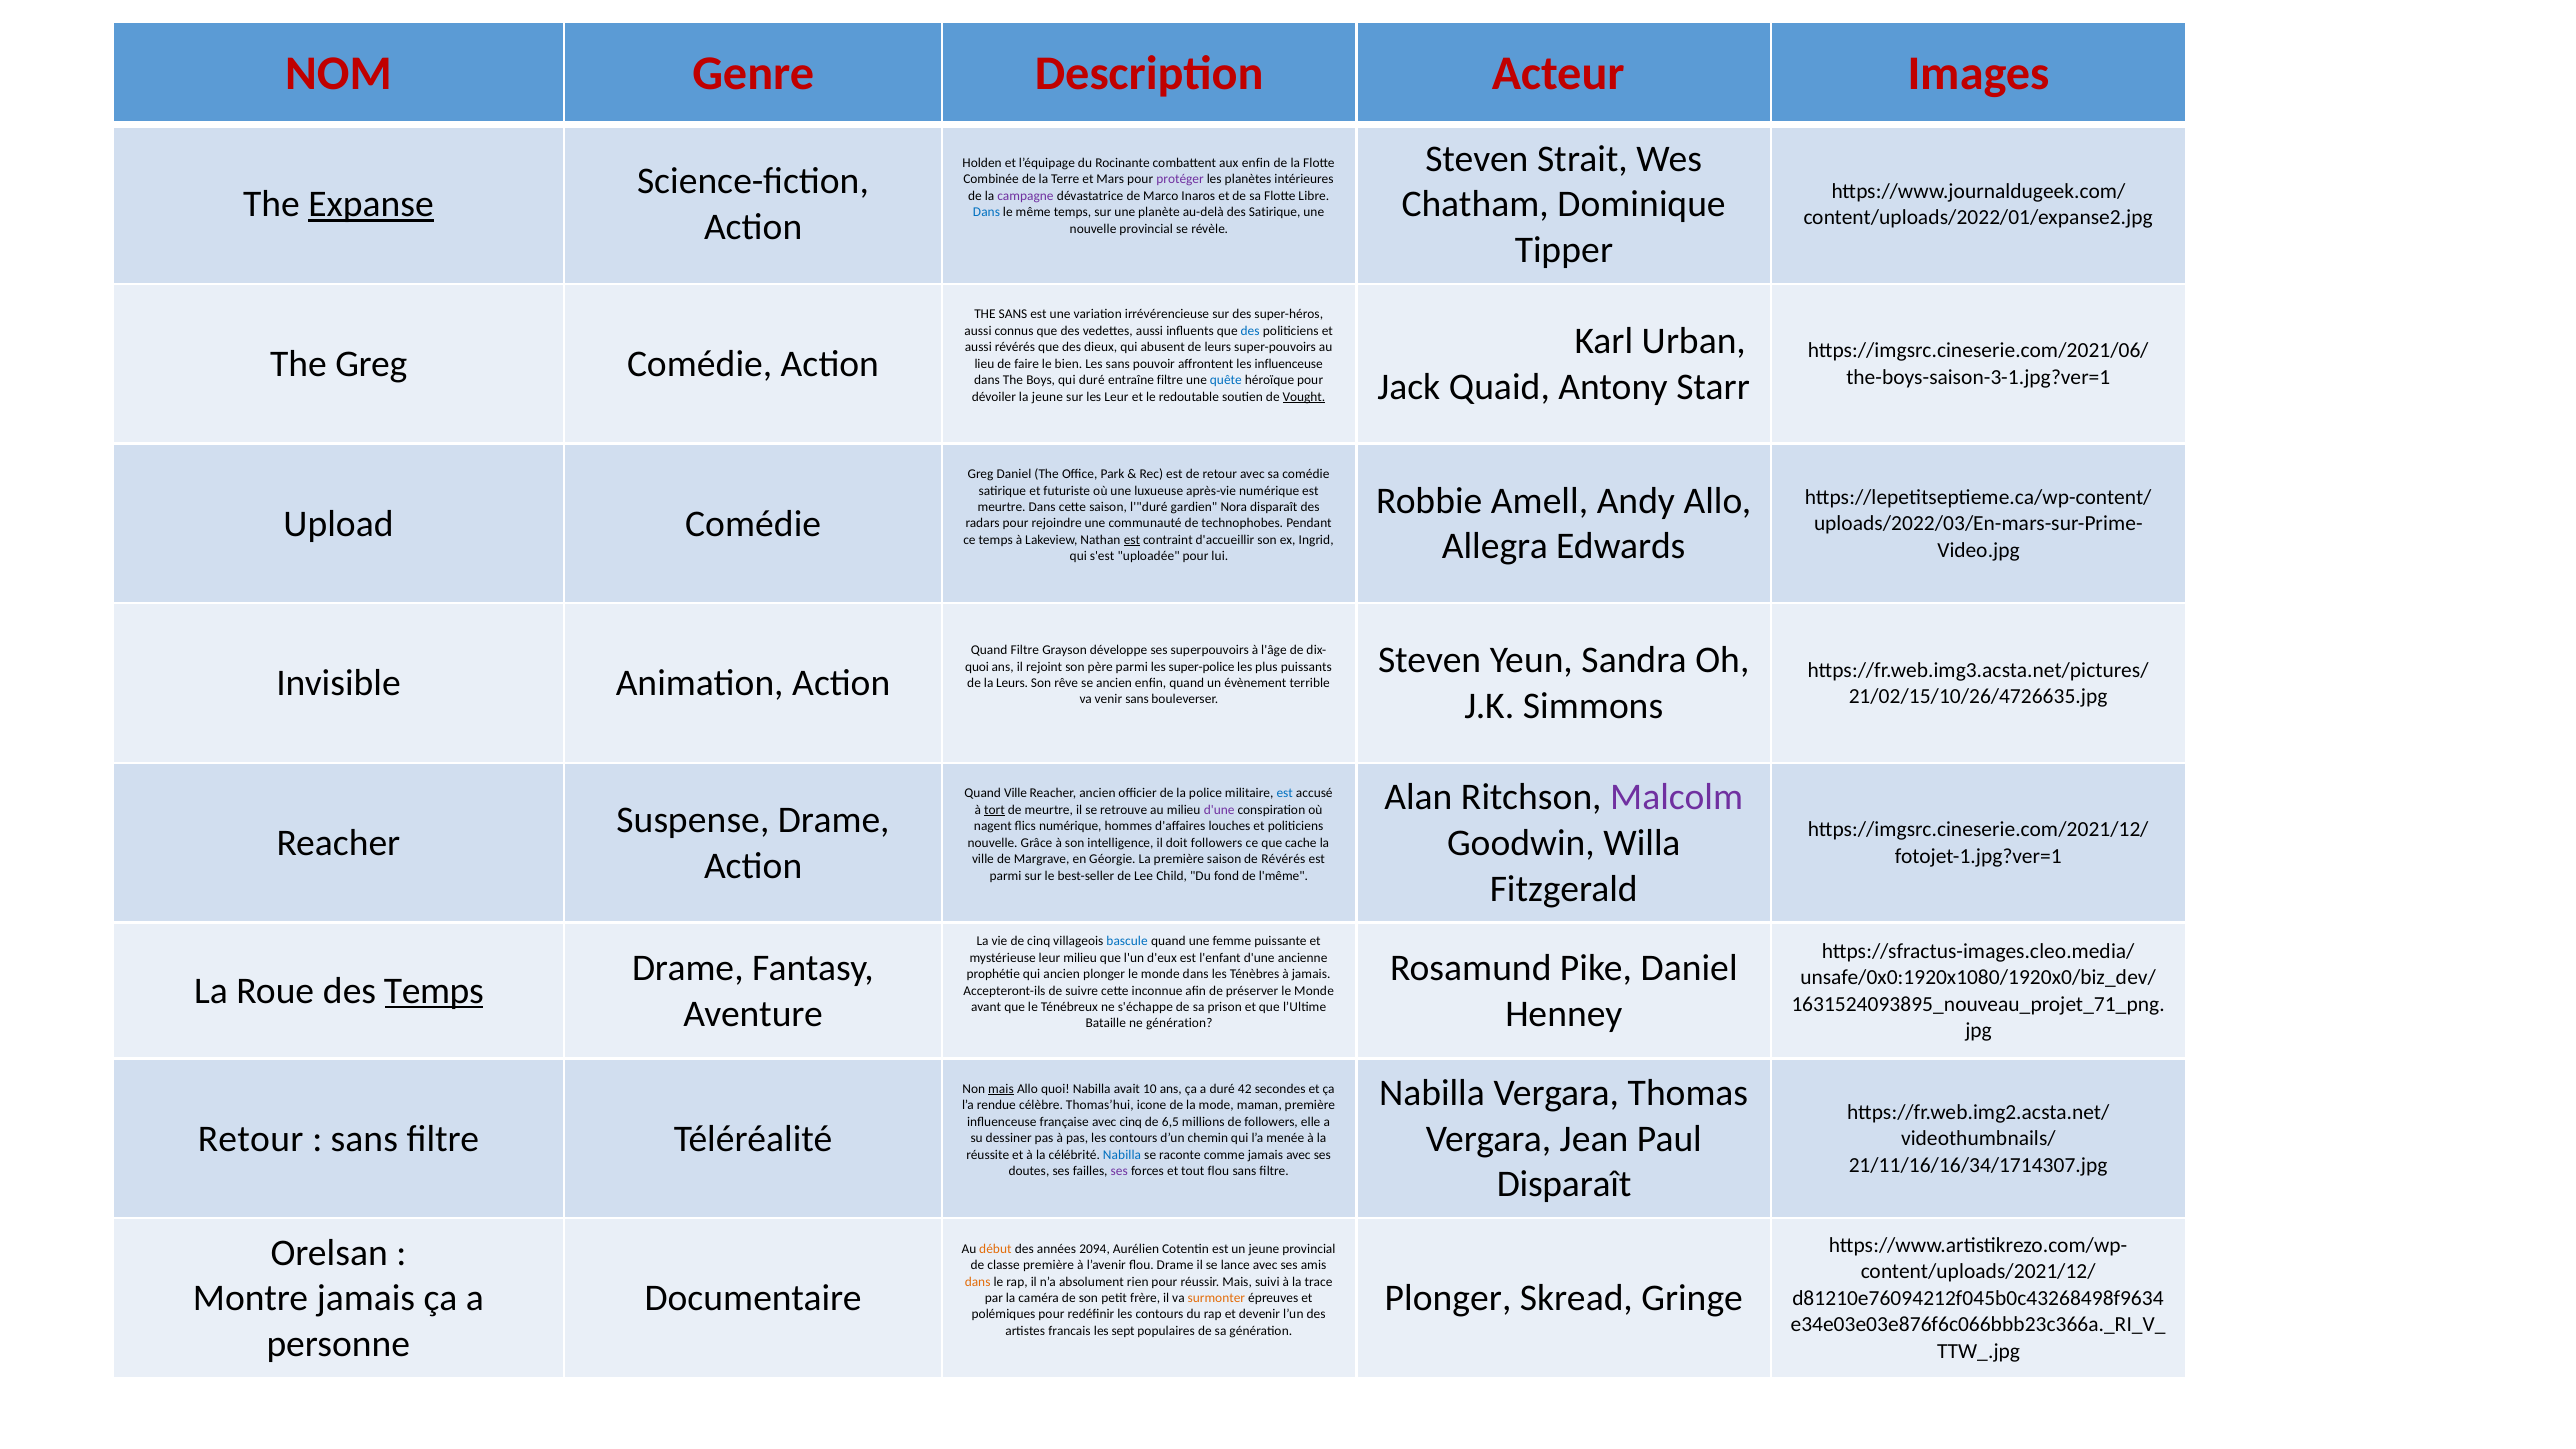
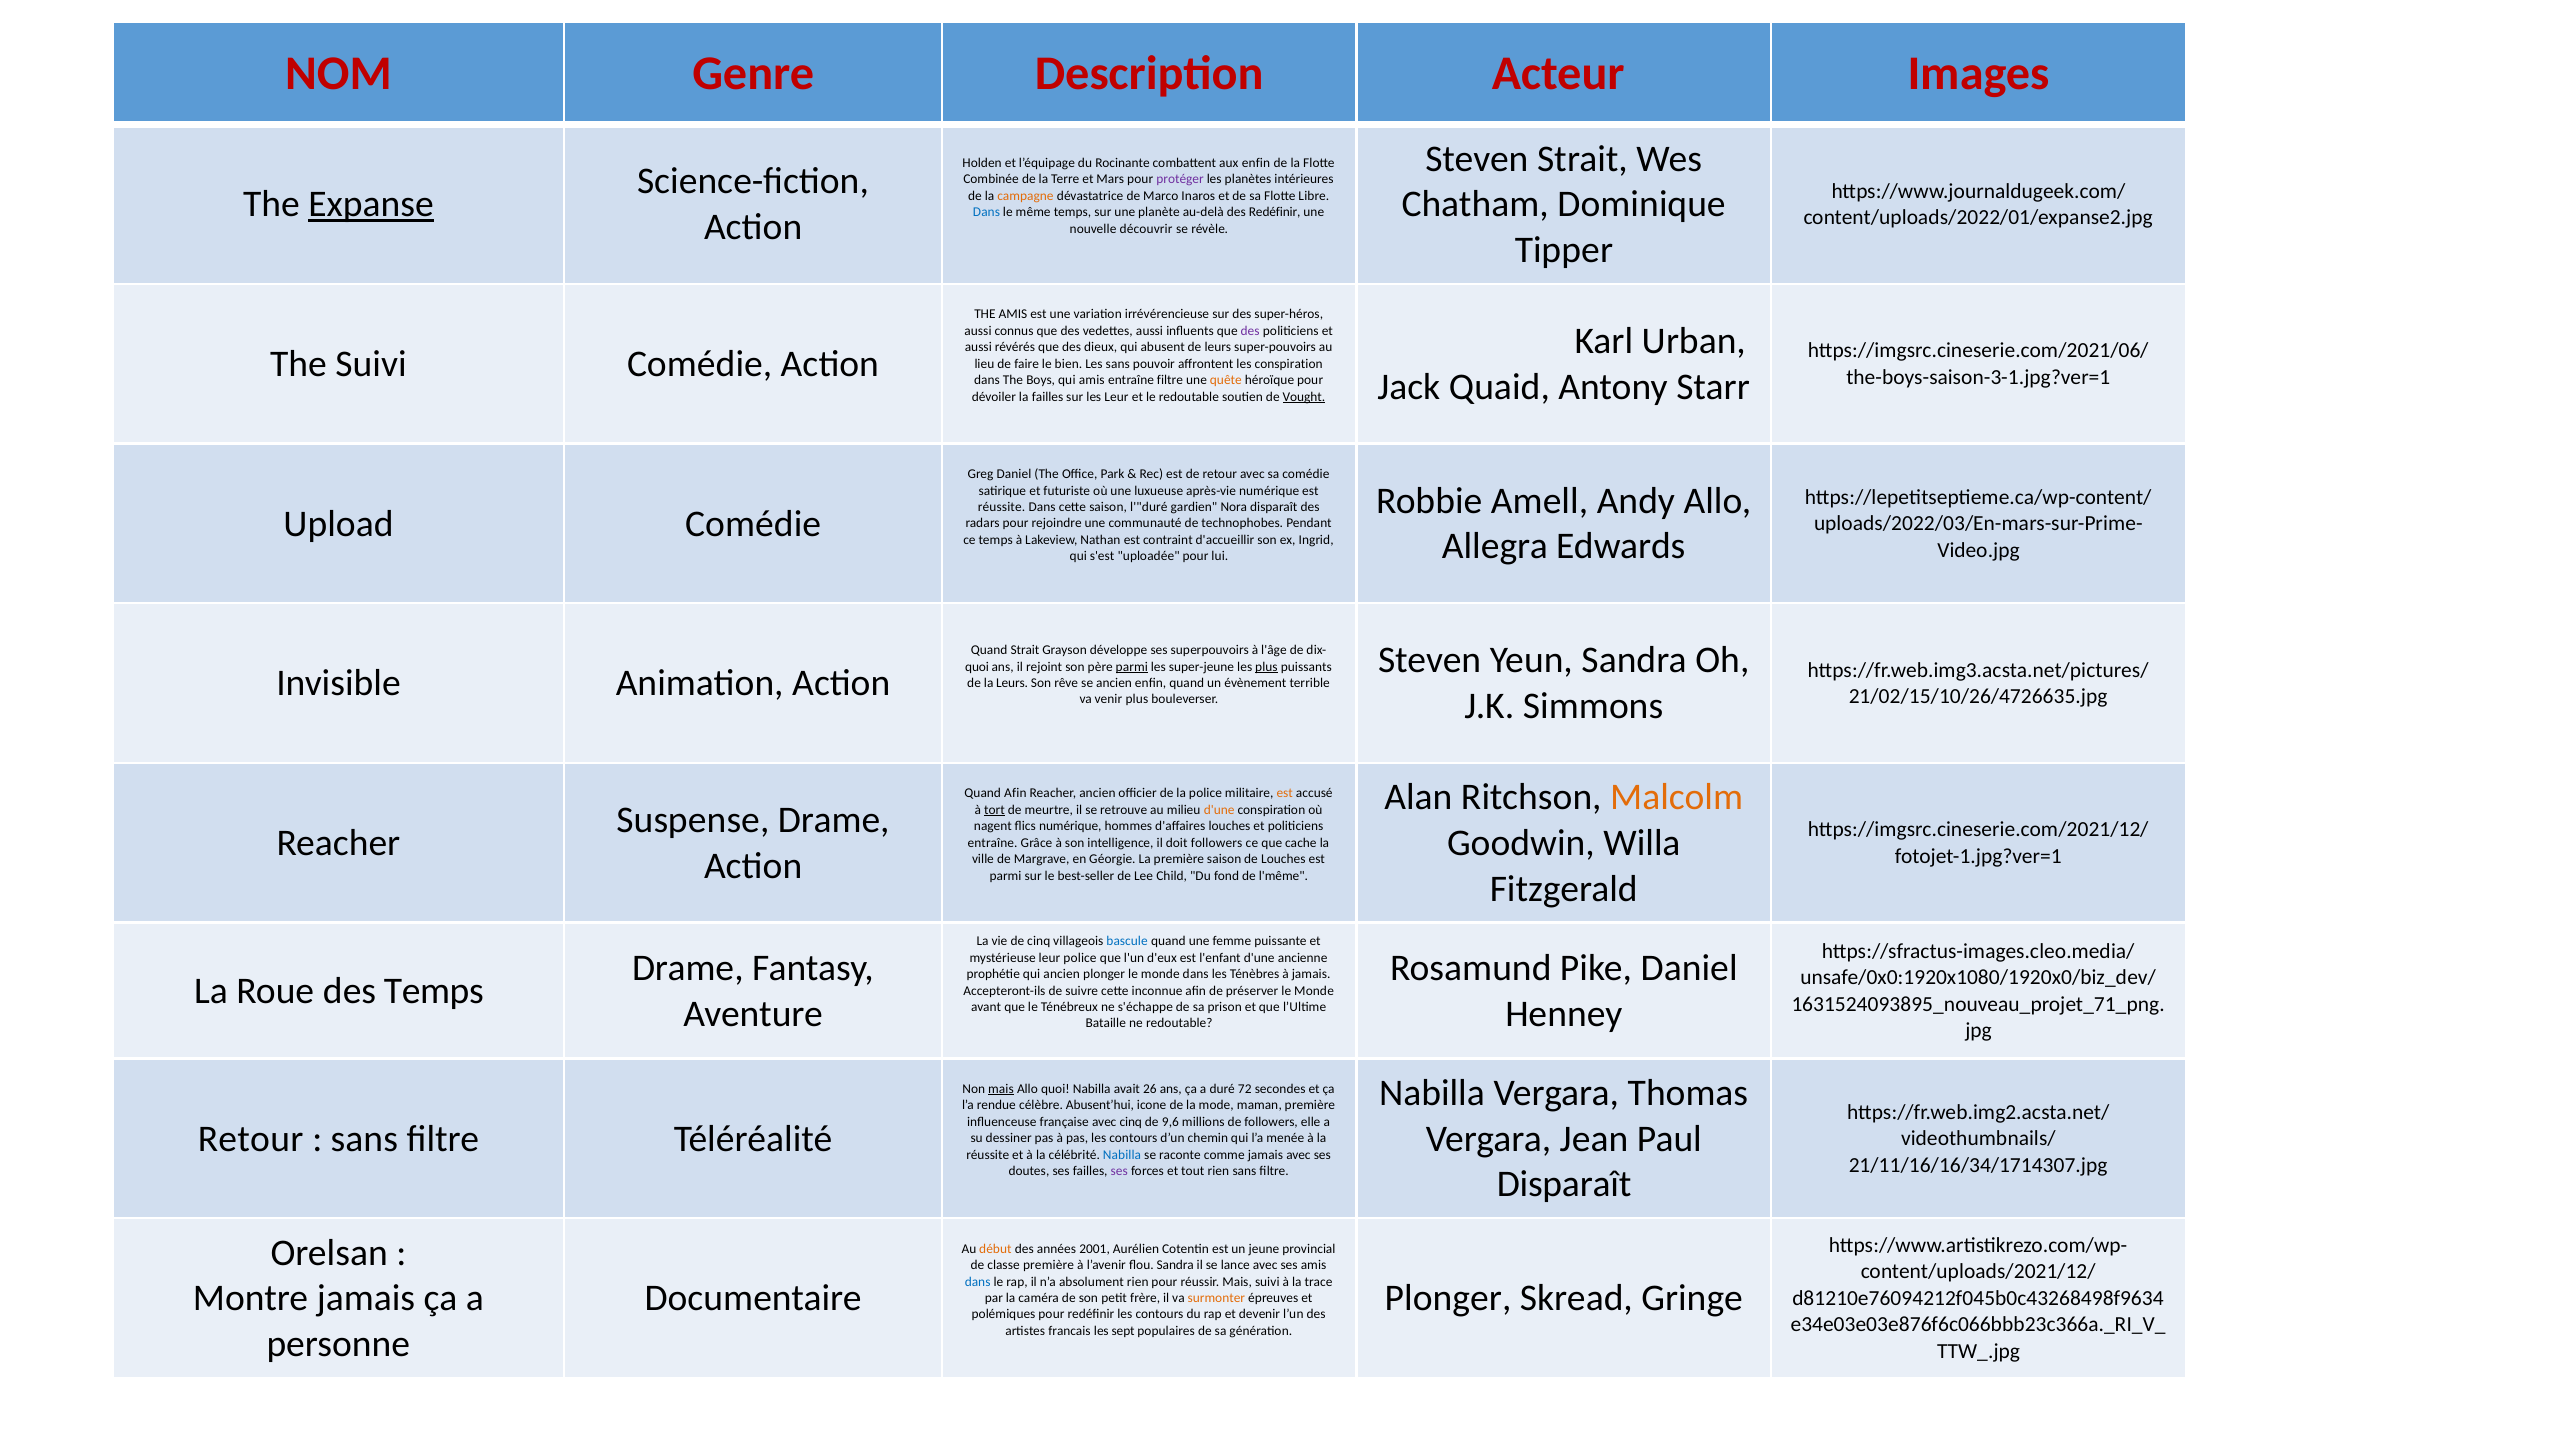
campagne colour: purple -> orange
des Satirique: Satirique -> Redéfinir
nouvelle provincial: provincial -> découvrir
THE SANS: SANS -> AMIS
des at (1250, 331) colour: blue -> purple
The Greg: Greg -> Suivi
les influenceuse: influenceuse -> conspiration
qui duré: duré -> amis
quête colour: blue -> orange
la jeune: jeune -> failles
meurtre at (1002, 507): meurtre -> réussite
est at (1132, 540) underline: present -> none
Quand Filtre: Filtre -> Strait
parmi at (1132, 667) underline: none -> present
super-police: super-police -> super-jeune
plus at (1266, 667) underline: none -> present
venir sans: sans -> plus
Malcolm colour: purple -> orange
Quand Ville: Ville -> Afin
est at (1285, 793) colour: blue -> orange
d'une at (1219, 810) colour: purple -> orange
nouvelle at (993, 843): nouvelle -> entraîne
de Révérés: Révérés -> Louches
leur milieu: milieu -> police
Temps at (434, 991) underline: present -> none
ne génération: génération -> redoutable
10: 10 -> 26
42: 42 -> 72
Thomas’hui: Thomas’hui -> Abusent’hui
6,5: 6,5 -> 9,6
tout flou: flou -> rien
2094: 2094 -> 2001
flou Drame: Drame -> Sandra
dans at (978, 1282) colour: orange -> blue
